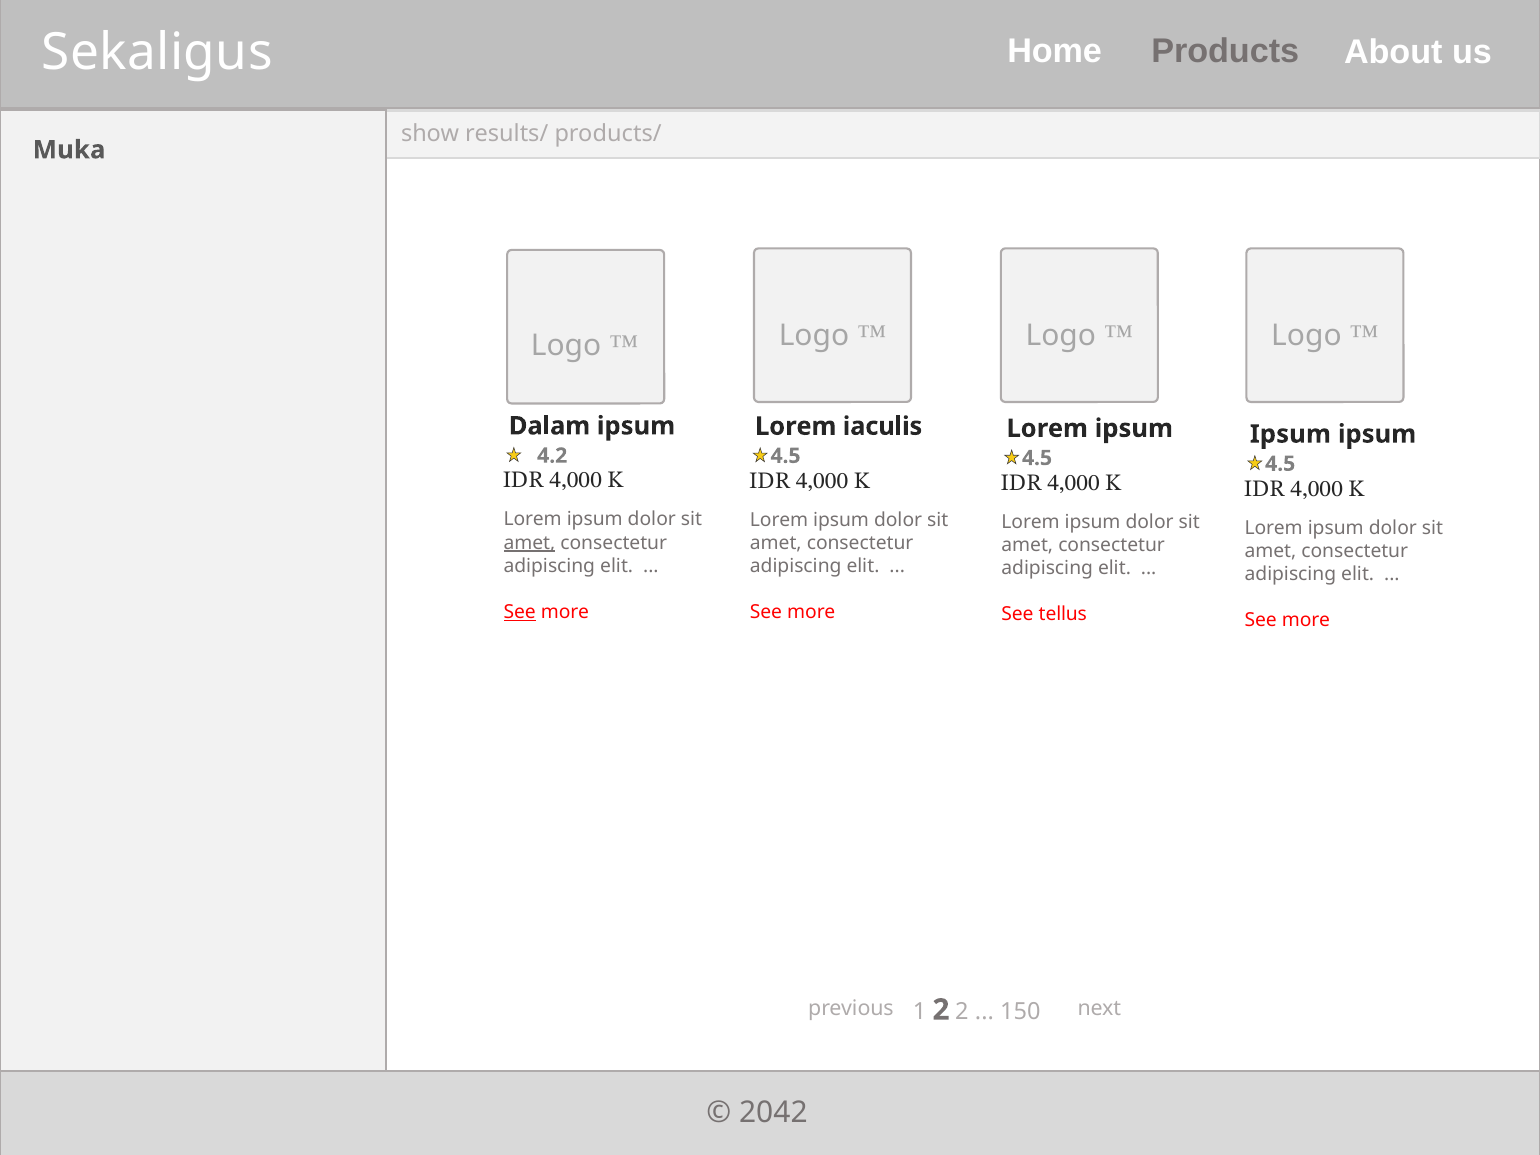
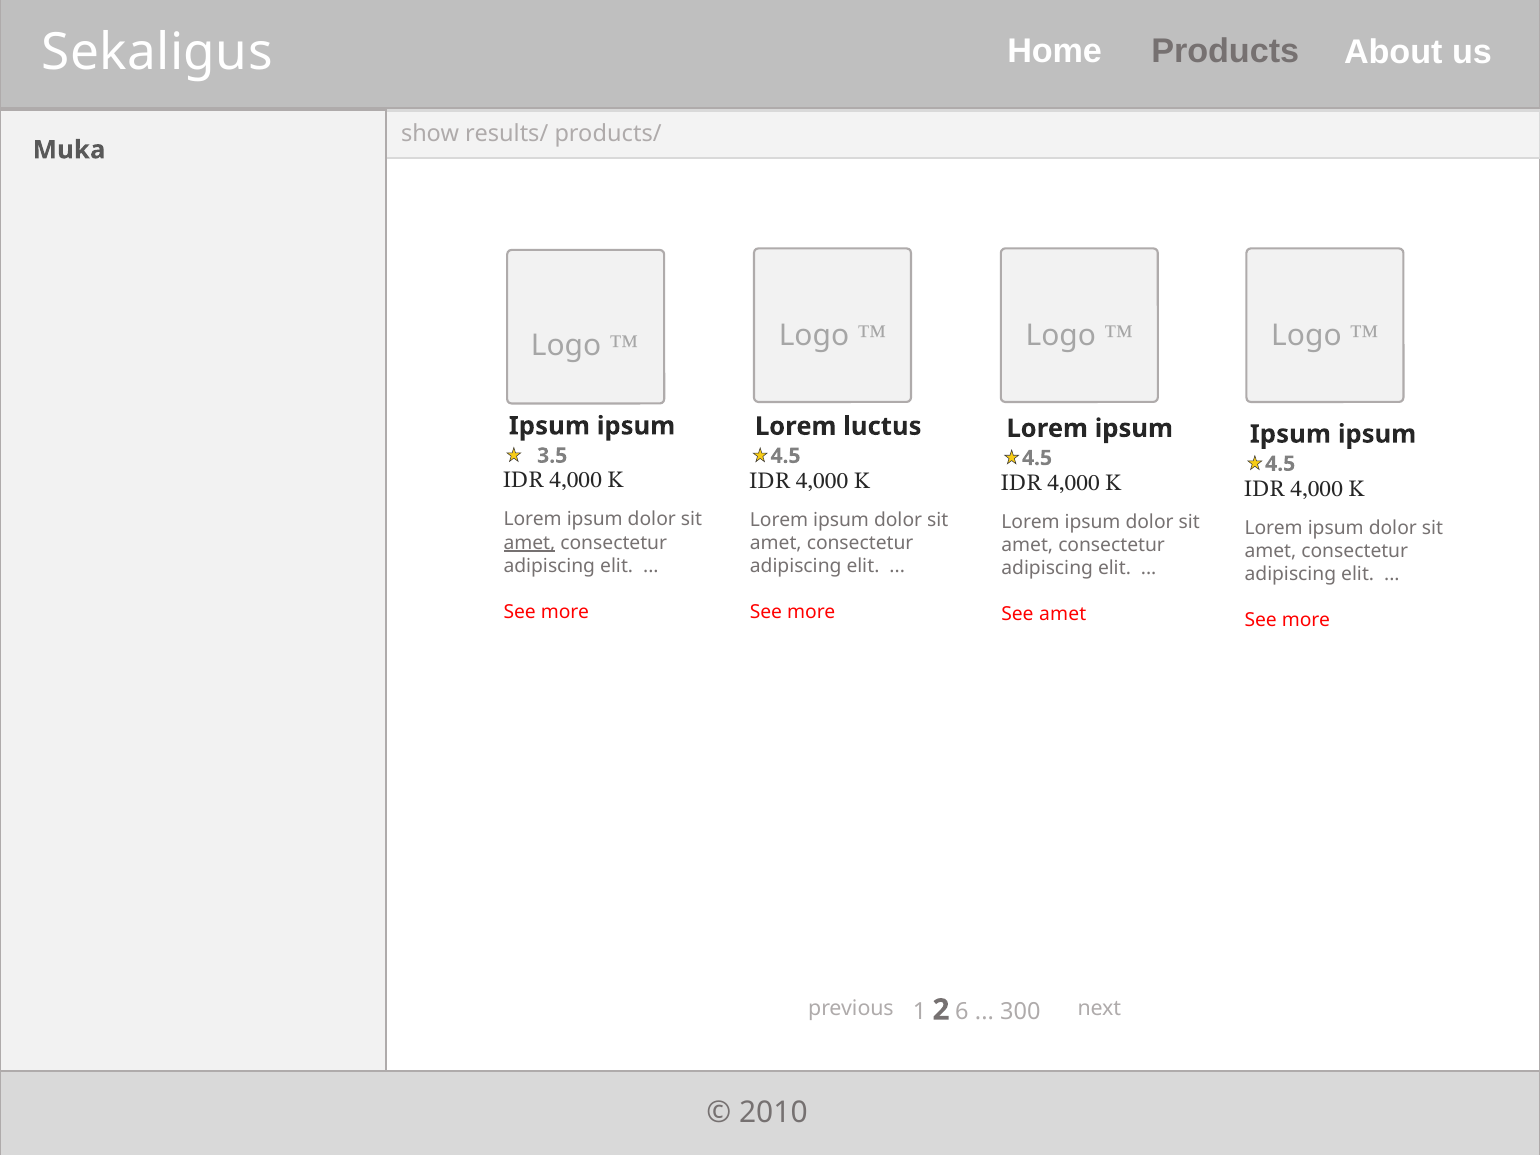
Dalam at (549, 426): Dalam -> Ipsum
iaculis: iaculis -> luctus
4.2: 4.2 -> 3.5
See at (520, 612) underline: present -> none
See tellus: tellus -> amet
2 2: 2 -> 6
150: 150 -> 300
2042: 2042 -> 2010
